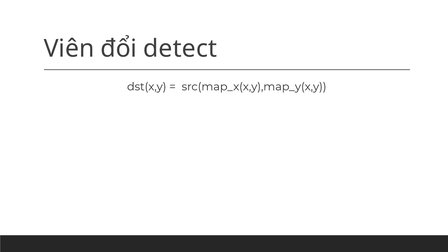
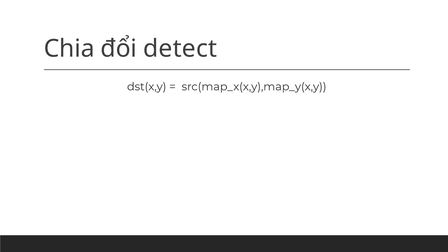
Viên: Viên -> Chia
